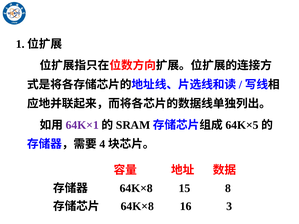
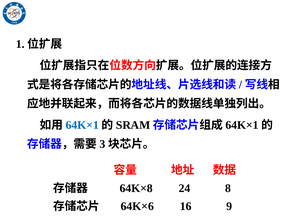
64K×1 at (82, 125) colour: purple -> blue
64K×5 at (242, 125): 64K×5 -> 64K×1
4: 4 -> 3
15: 15 -> 24
64K×8 at (137, 207): 64K×8 -> 64K×6
3: 3 -> 9
